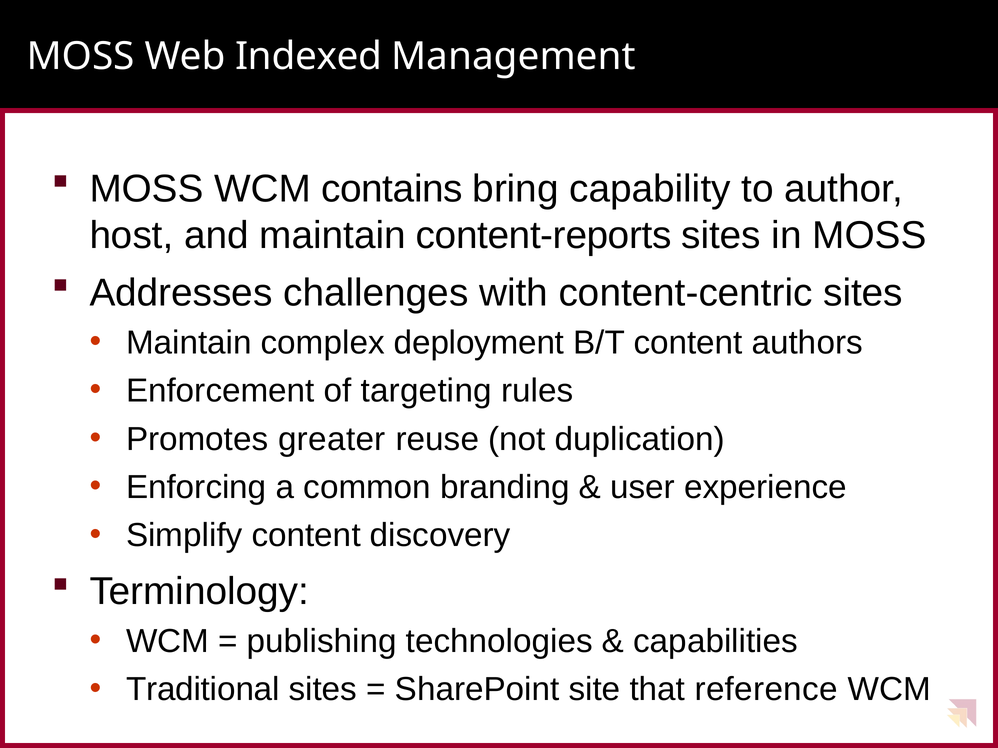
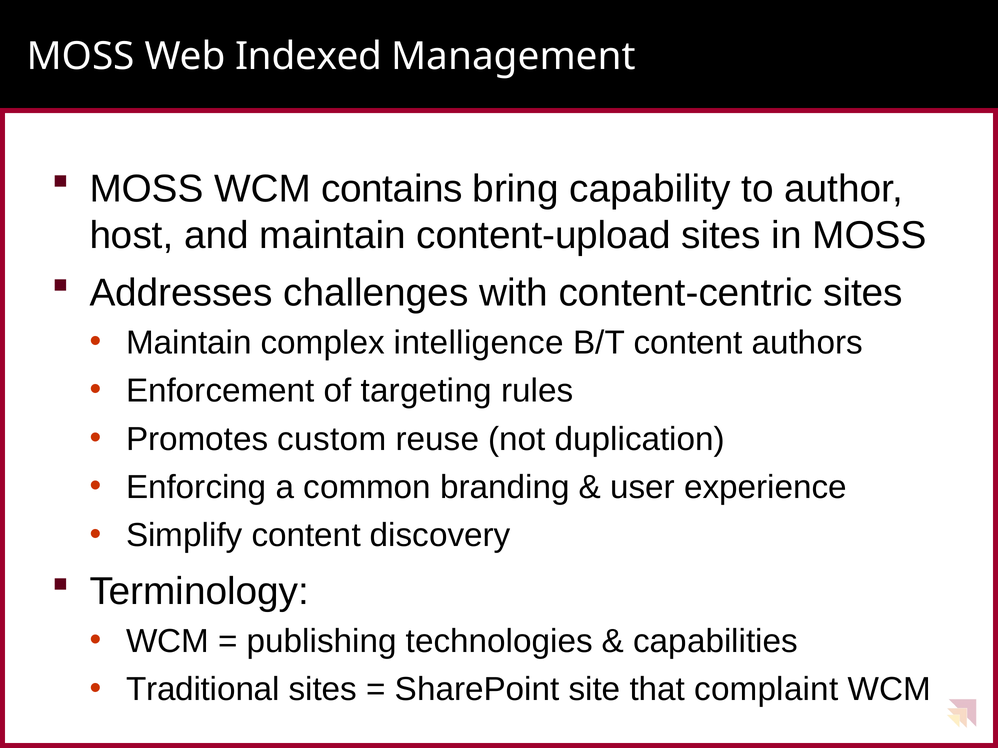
content-reports: content-reports -> content-upload
deployment: deployment -> intelligence
greater: greater -> custom
reference: reference -> complaint
